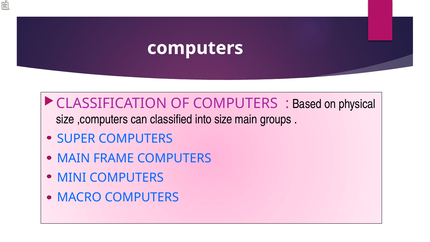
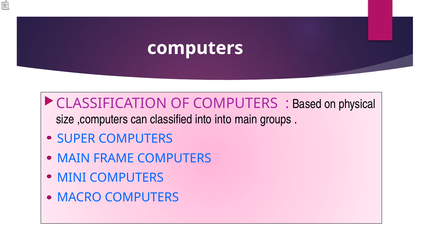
into size: size -> into
